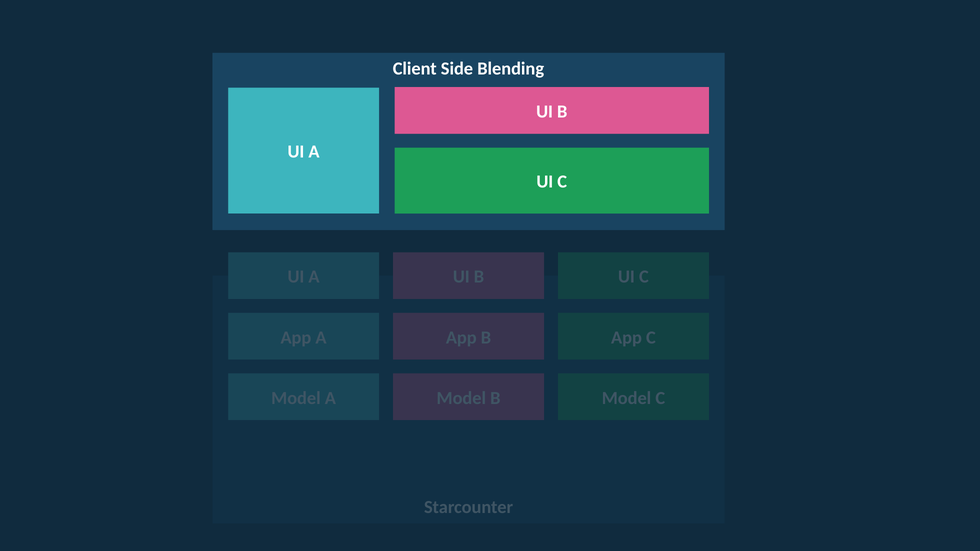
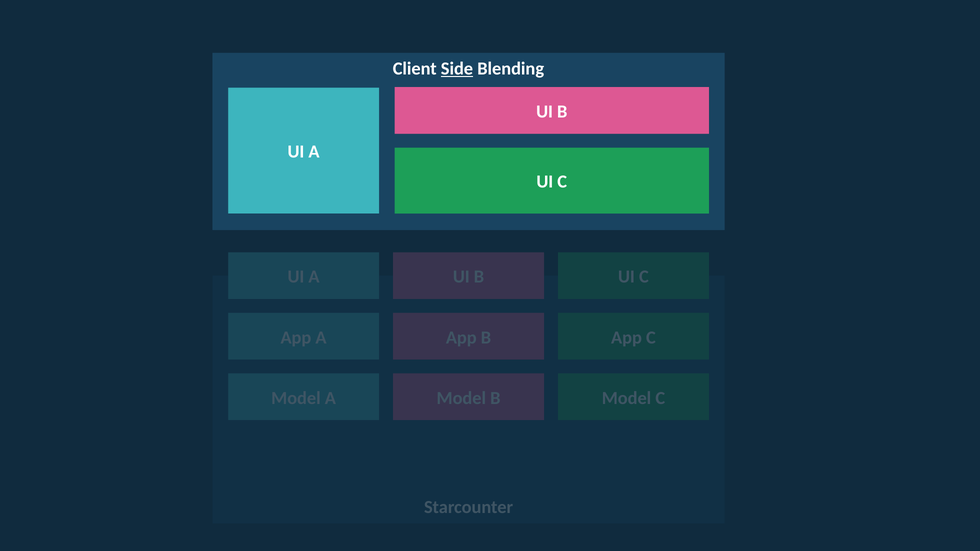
Side underline: none -> present
